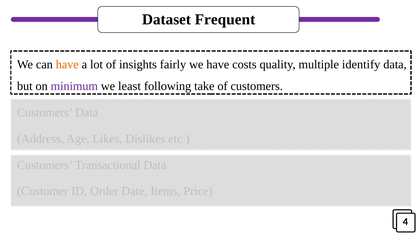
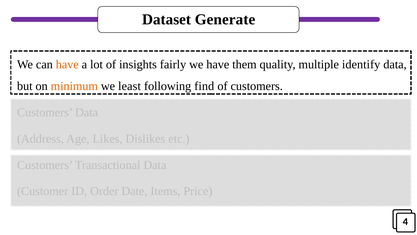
Frequent: Frequent -> Generate
costs: costs -> them
minimum colour: purple -> orange
take: take -> find
